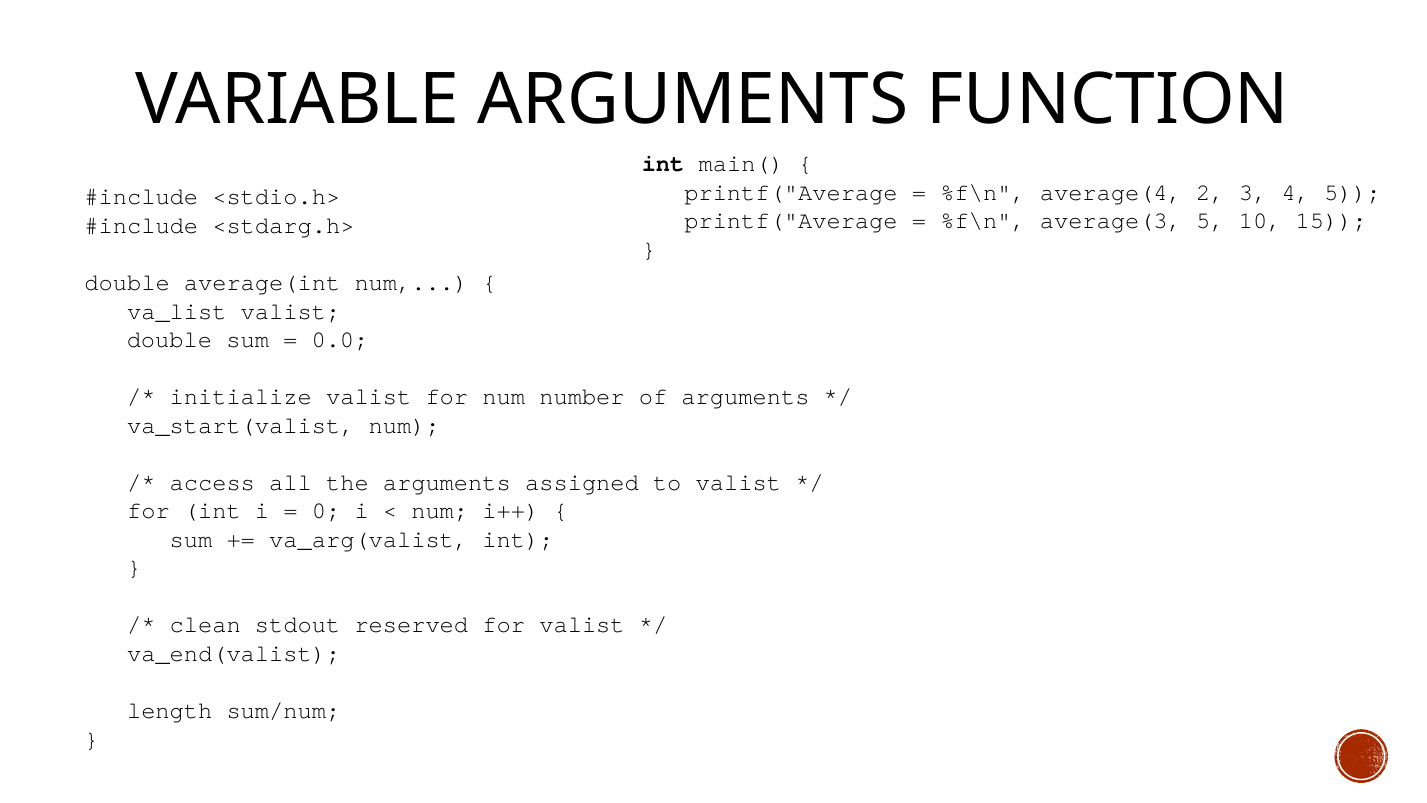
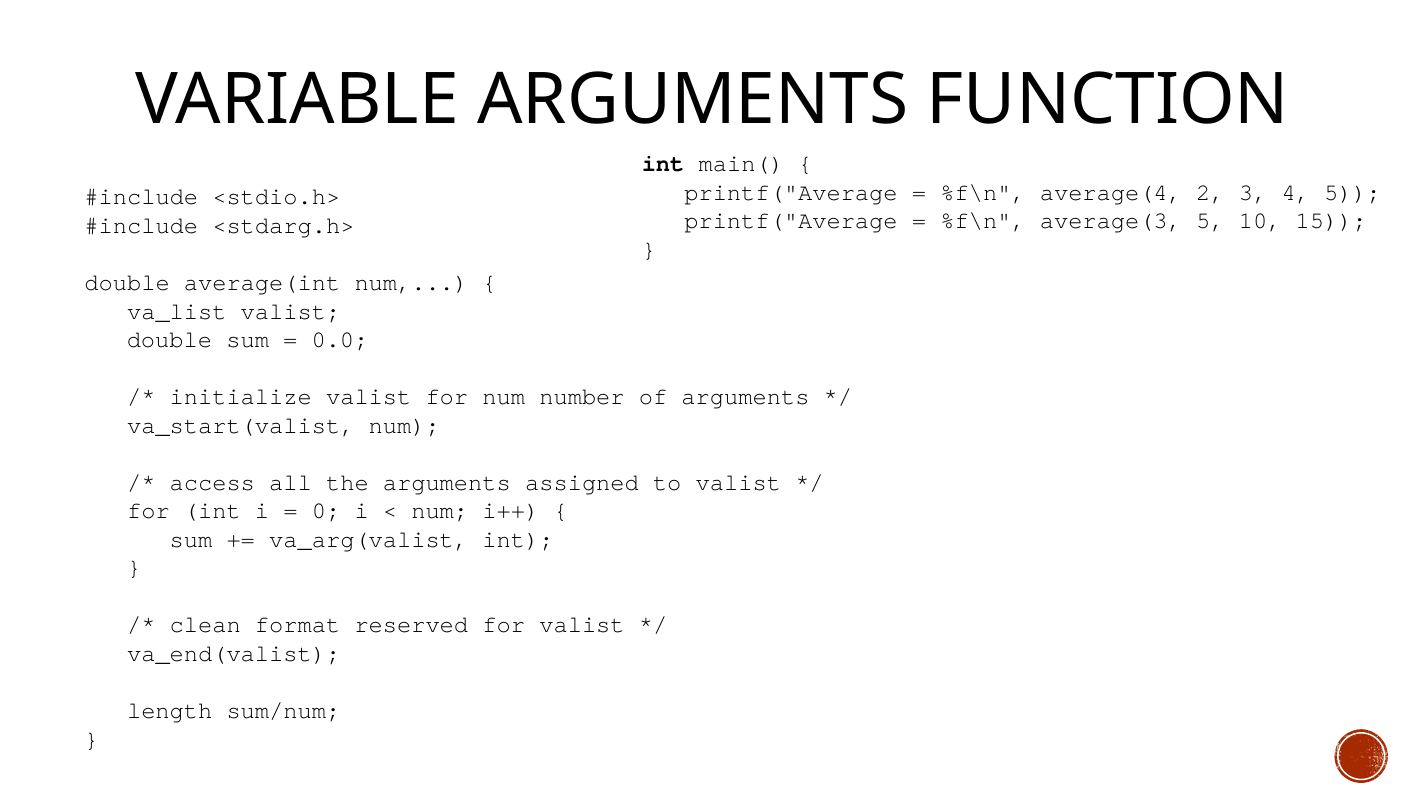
stdout: stdout -> format
